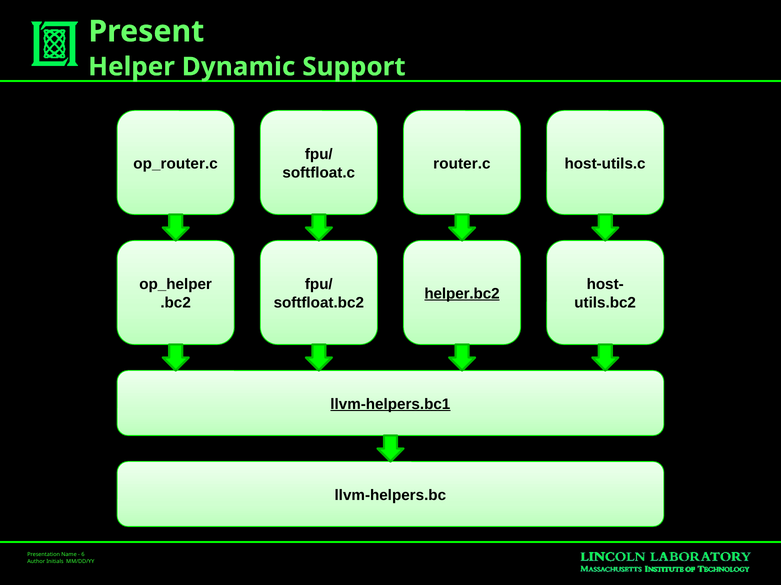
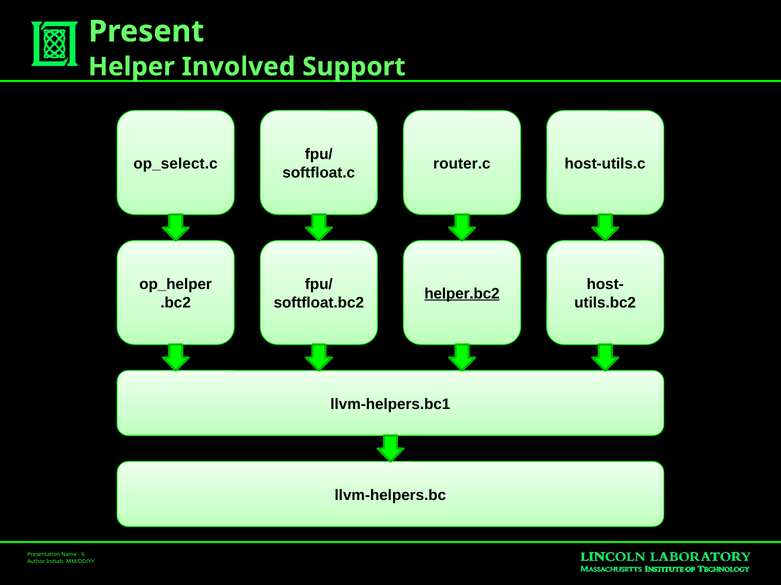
Dynamic: Dynamic -> Involved
op_router.c: op_router.c -> op_select.c
llvm-helpers.bc1 underline: present -> none
